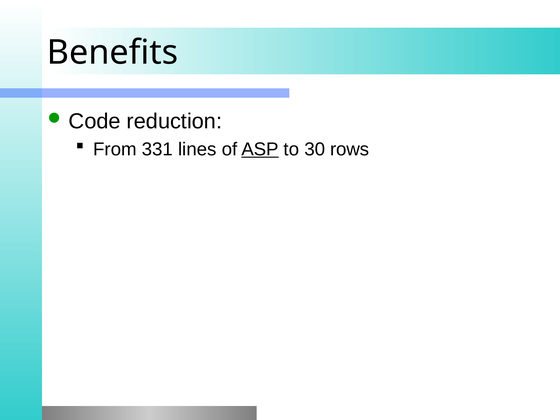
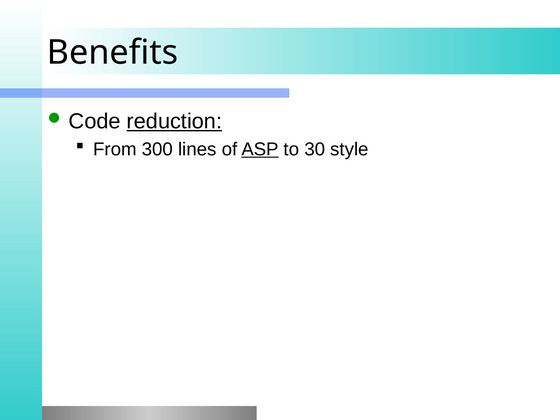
reduction underline: none -> present
331: 331 -> 300
rows: rows -> style
